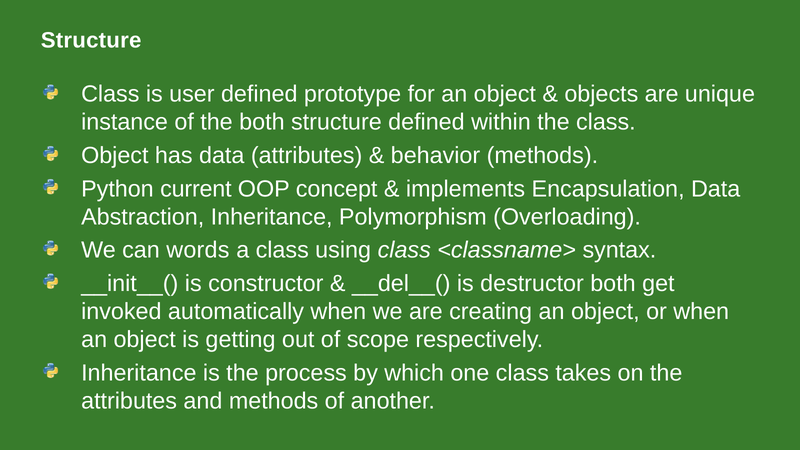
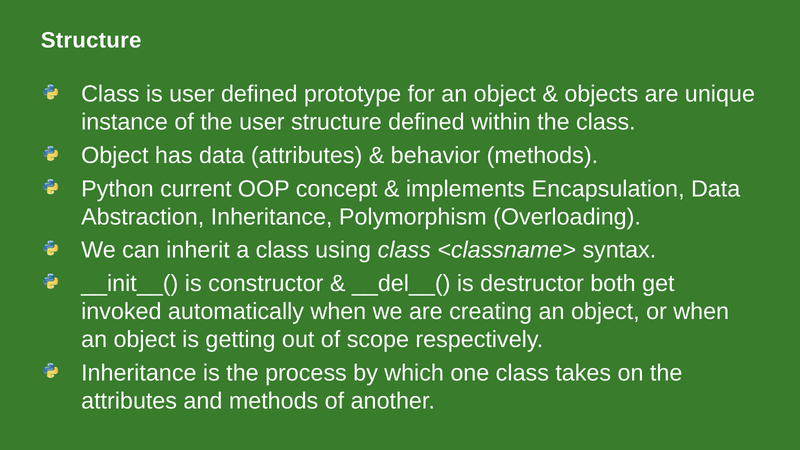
the both: both -> user
words: words -> inherit
